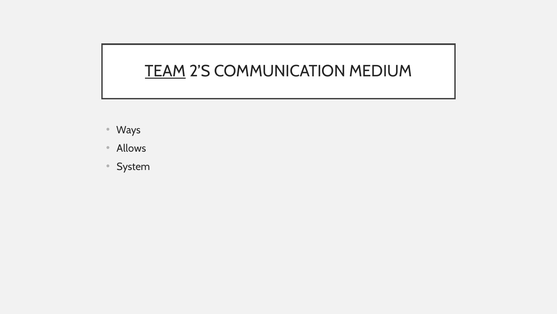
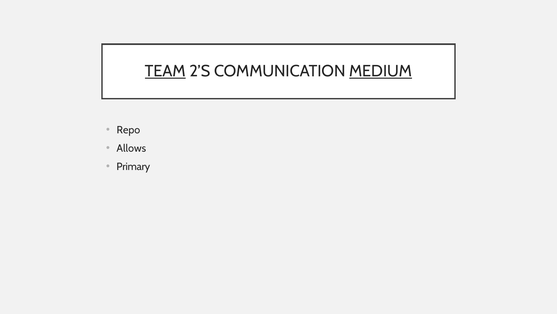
MEDIUM underline: none -> present
Ways: Ways -> Repo
System: System -> Primary
